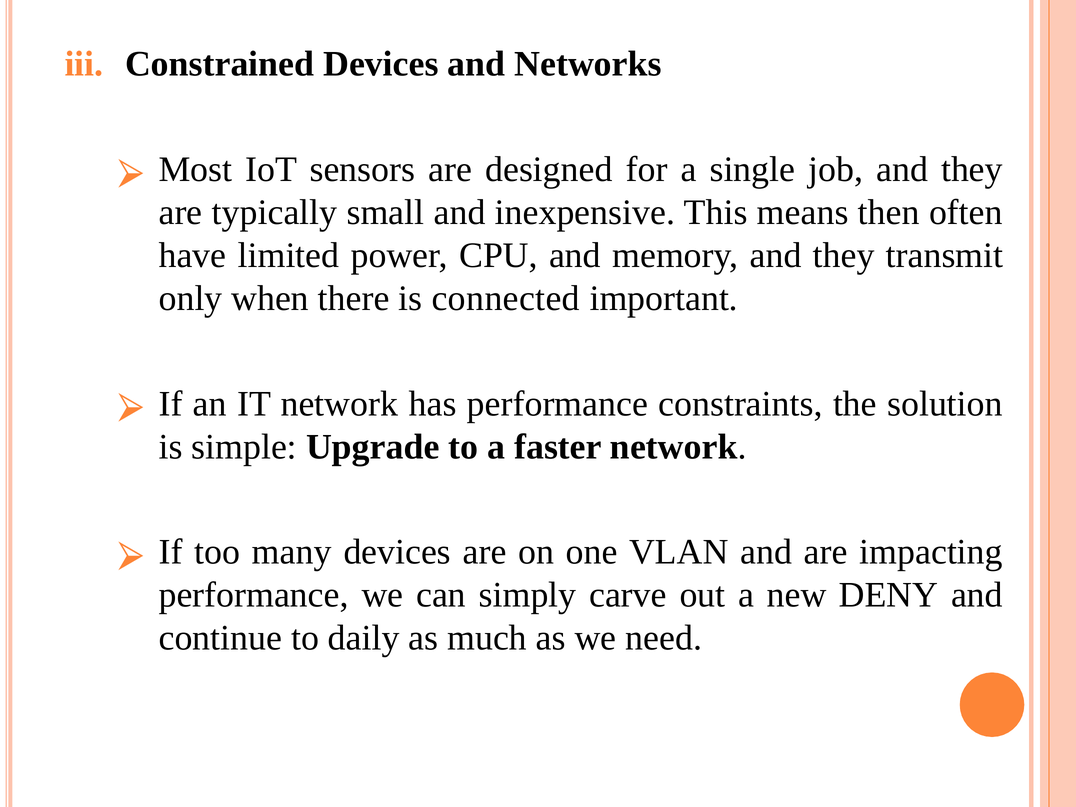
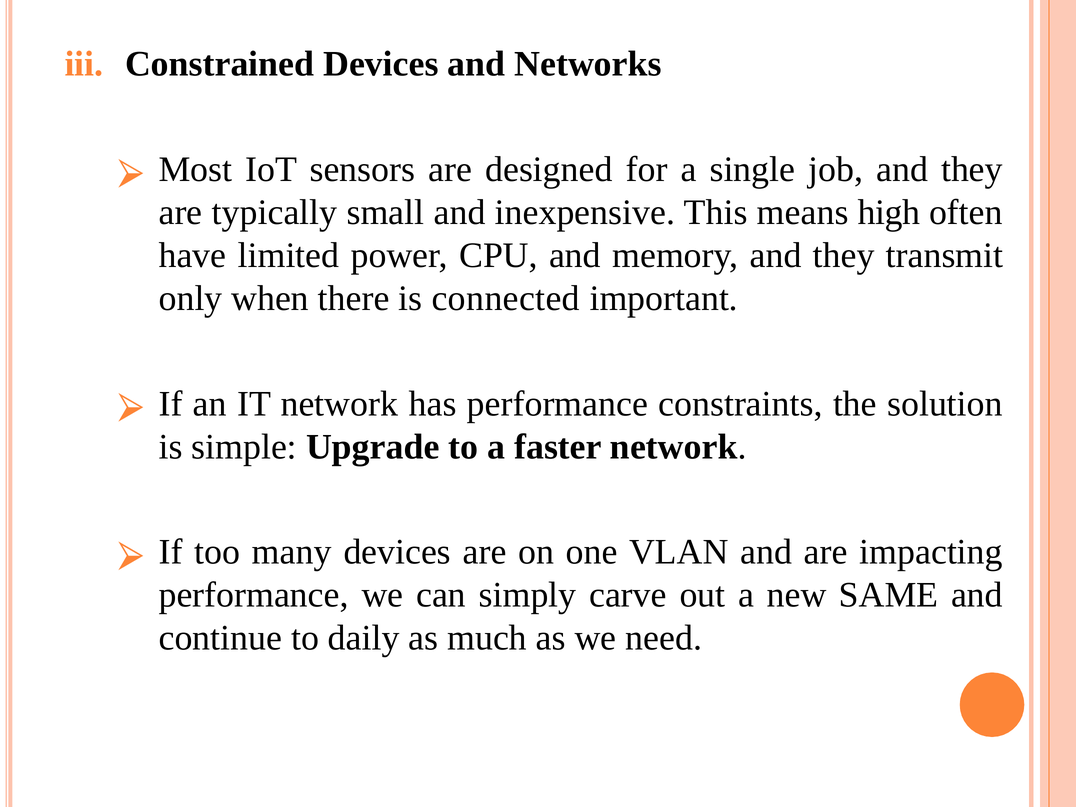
then: then -> high
DENY: DENY -> SAME
